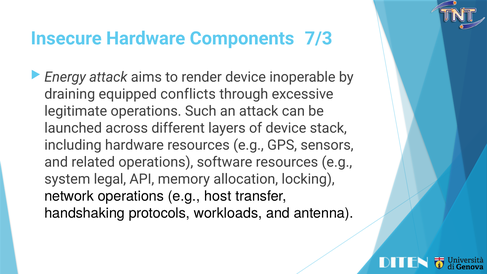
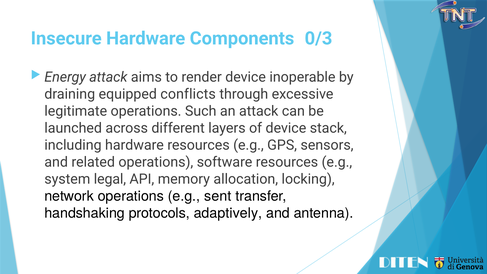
7/3: 7/3 -> 0/3
host: host -> sent
workloads: workloads -> adaptively
